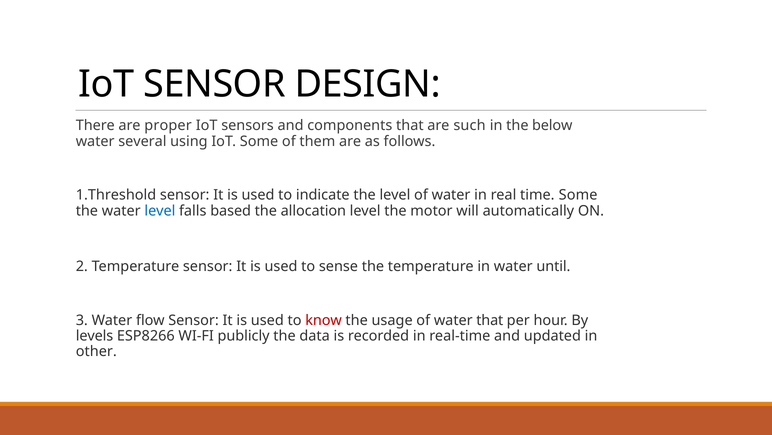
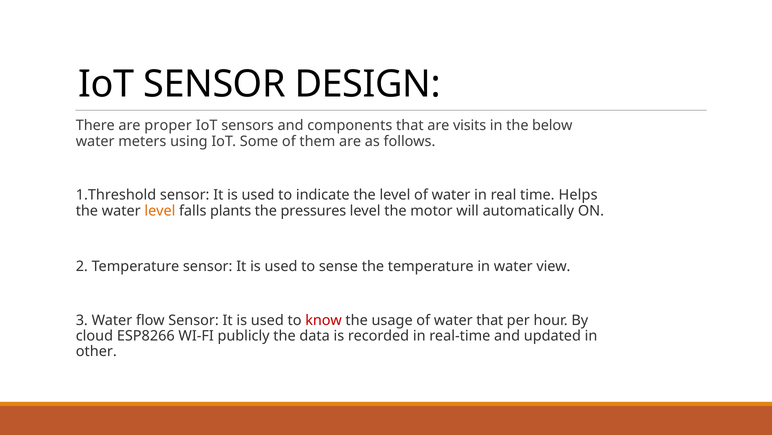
such: such -> visits
several: several -> meters
time Some: Some -> Helps
level at (160, 210) colour: blue -> orange
based: based -> plants
allocation: allocation -> pressures
until: until -> view
levels: levels -> cloud
